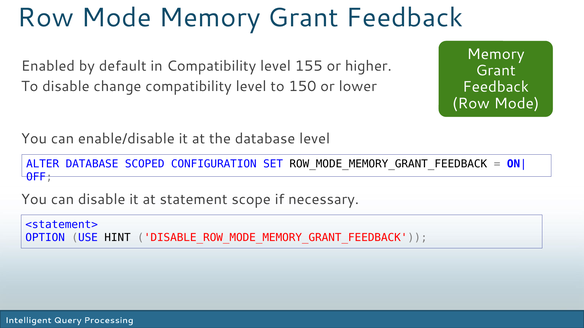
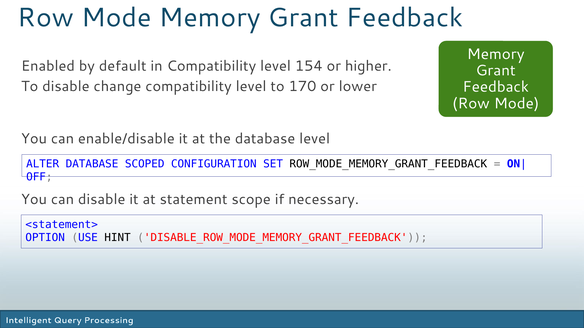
155: 155 -> 154
150: 150 -> 170
